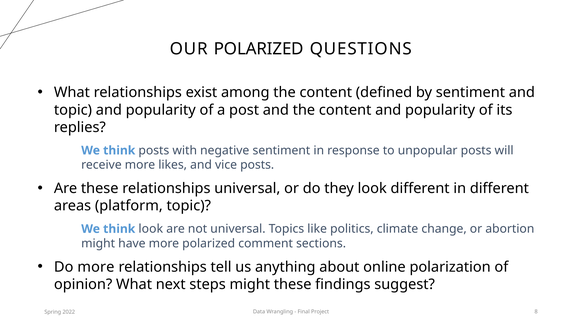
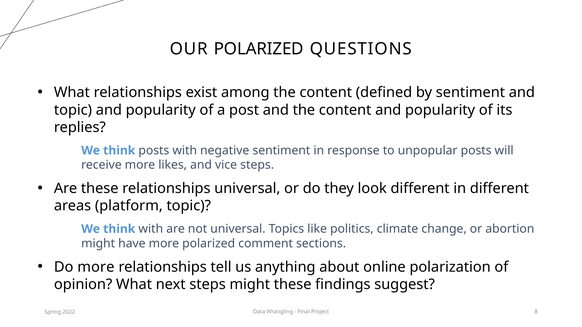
vice posts: posts -> steps
think look: look -> with
